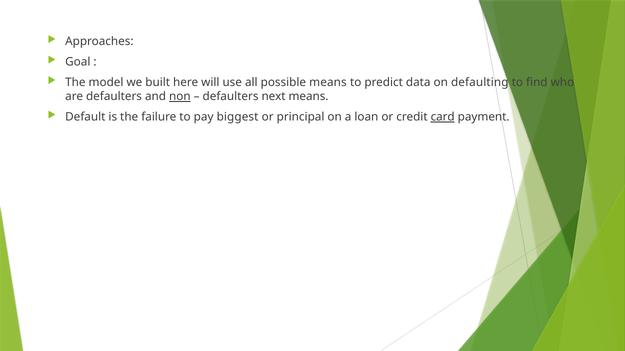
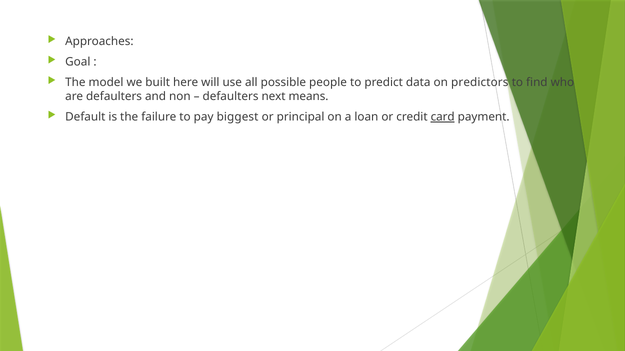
possible means: means -> people
defaulting: defaulting -> predictors
non underline: present -> none
